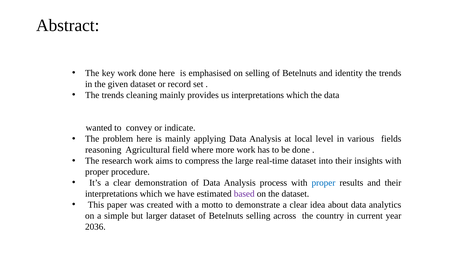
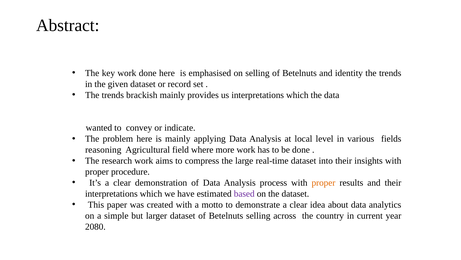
cleaning: cleaning -> brackish
proper at (323, 182) colour: blue -> orange
2036: 2036 -> 2080
